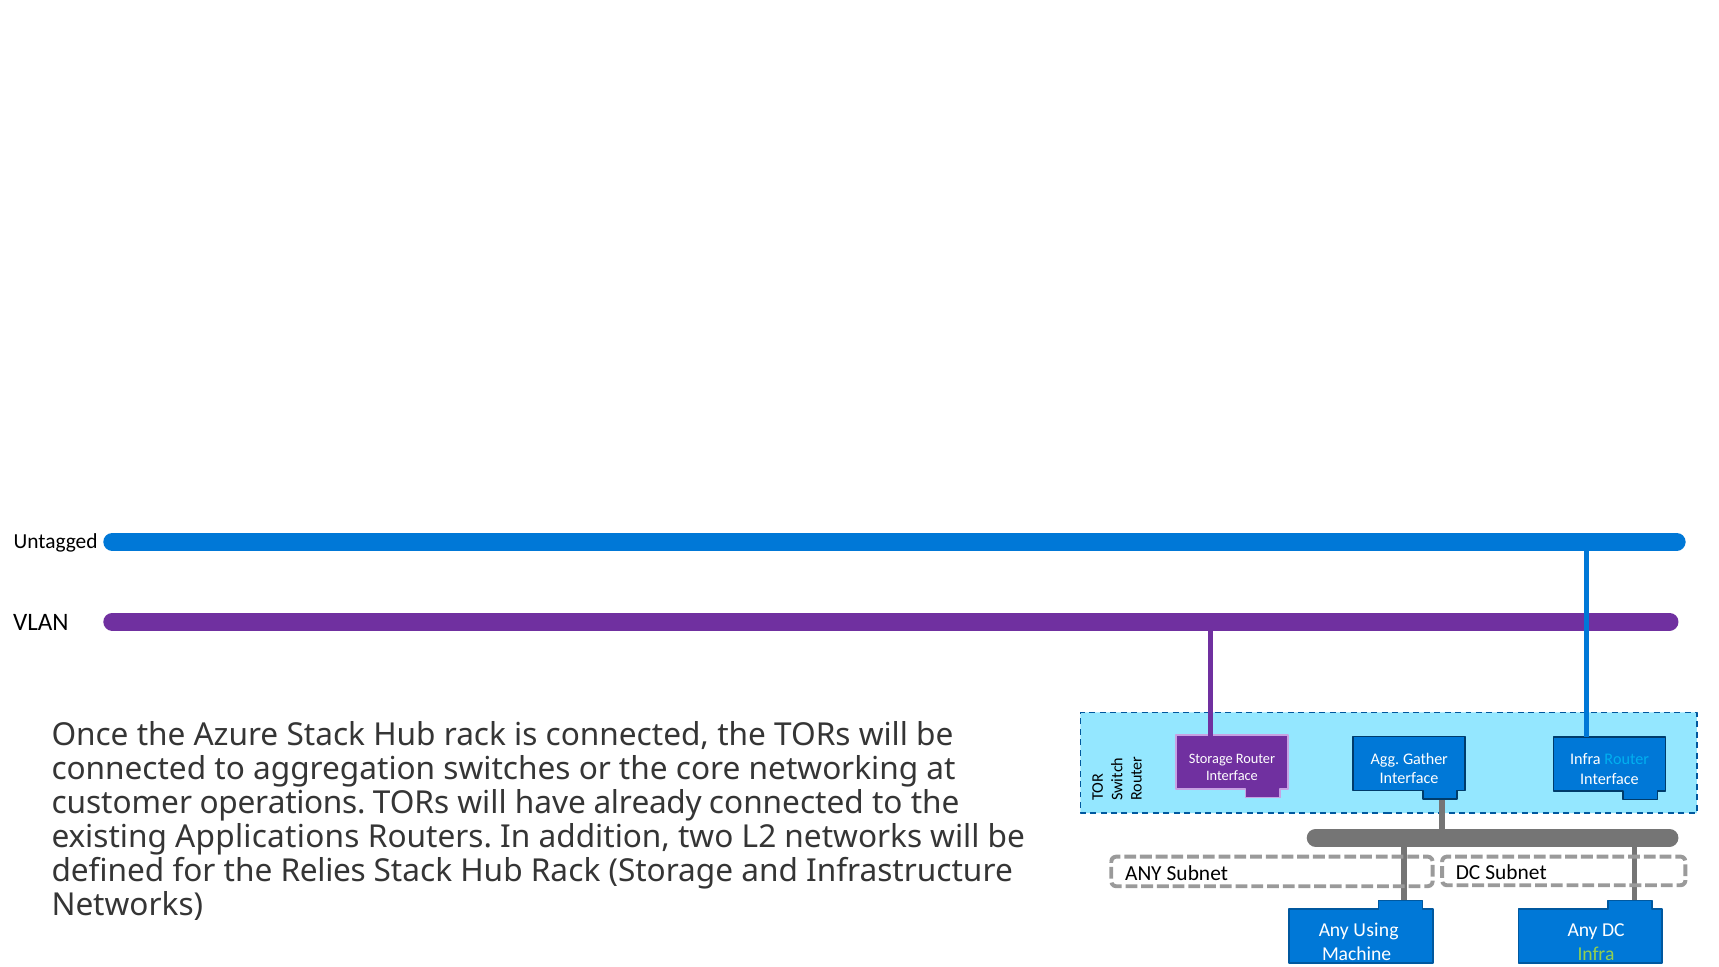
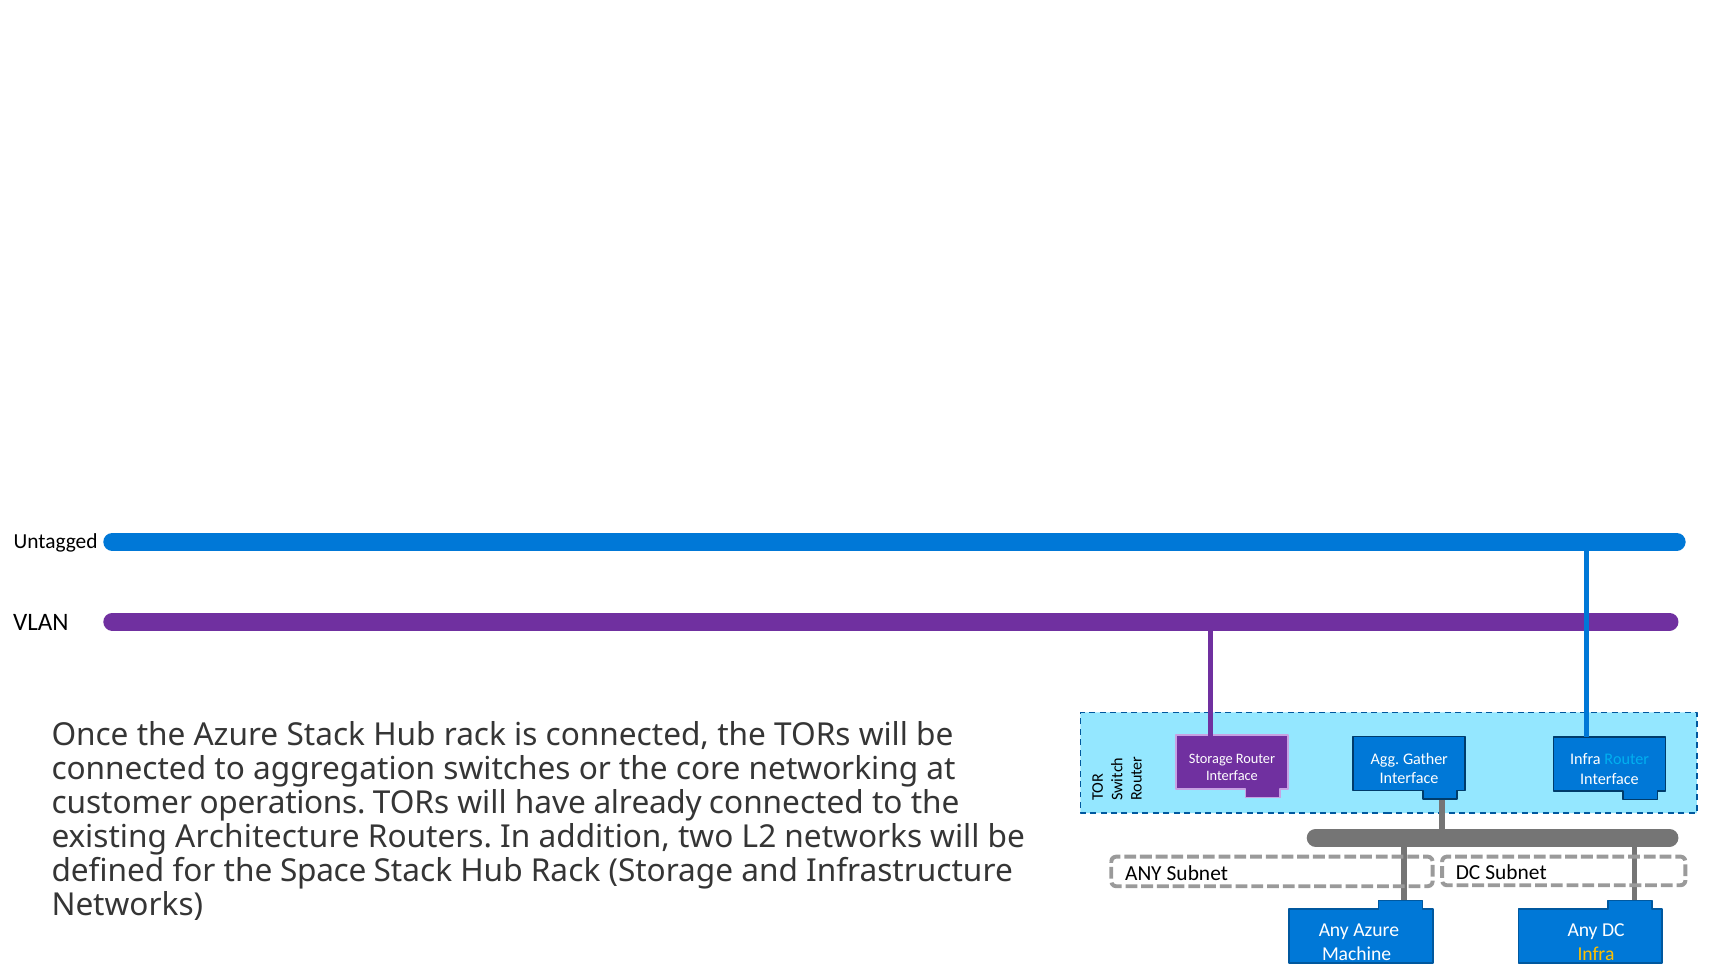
Applications: Applications -> Architecture
Relies: Relies -> Space
Any Using: Using -> Azure
Infra at (1596, 954) colour: light green -> yellow
